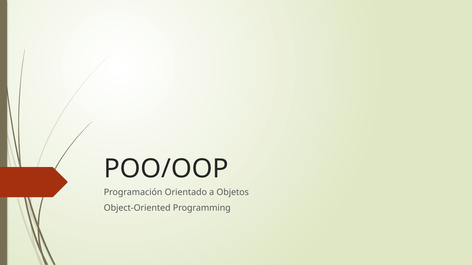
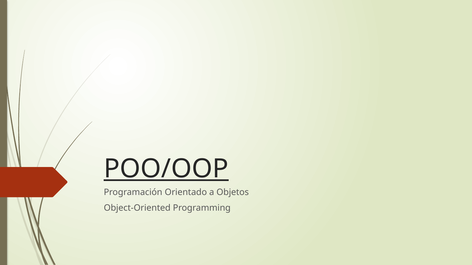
POO/OOP underline: none -> present
